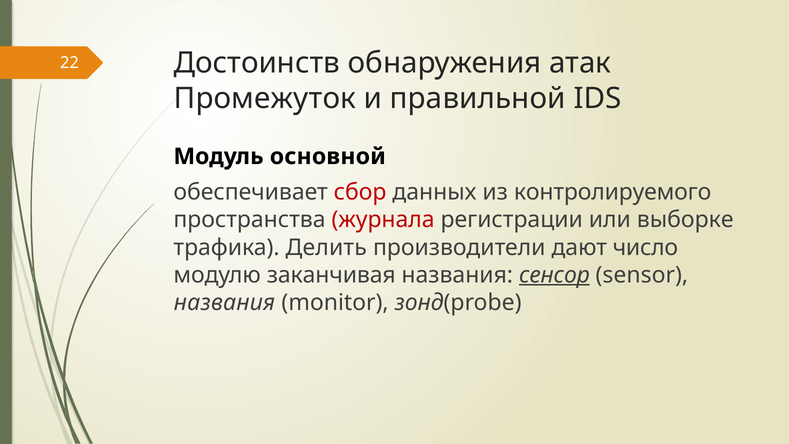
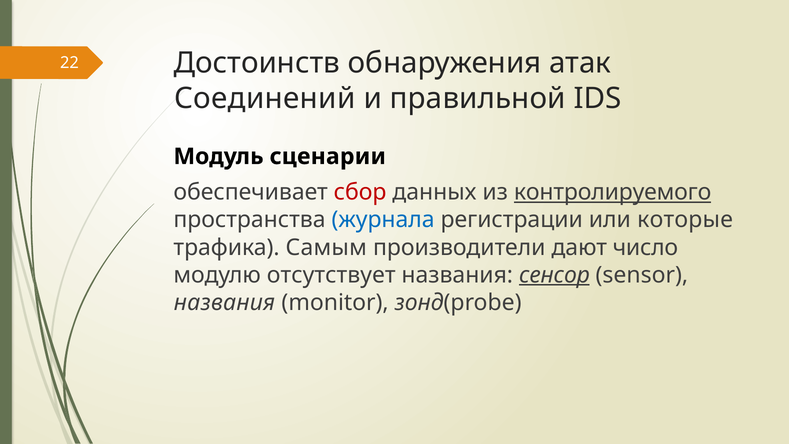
Промежуток: Промежуток -> Соединений
основной: основной -> сценарии
контролируемого underline: none -> present
журнала colour: red -> blue
выборке: выборке -> которые
Делить: Делить -> Самым
заканчивая: заканчивая -> отсутствует
